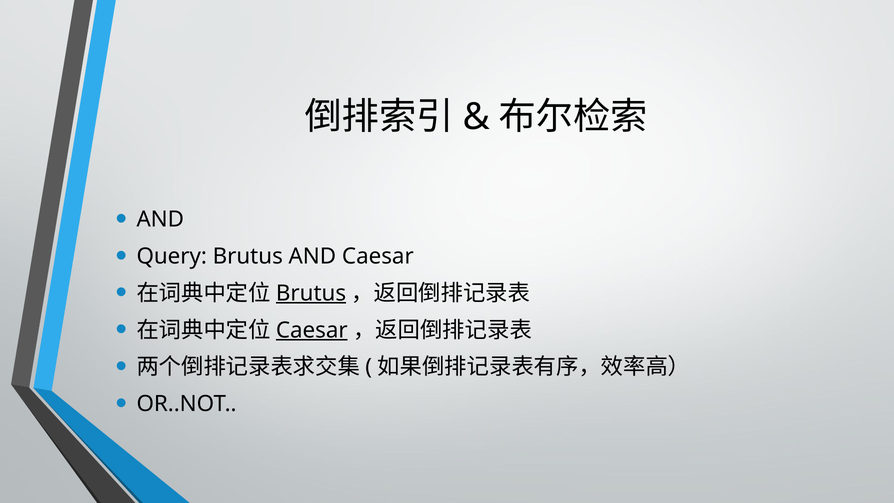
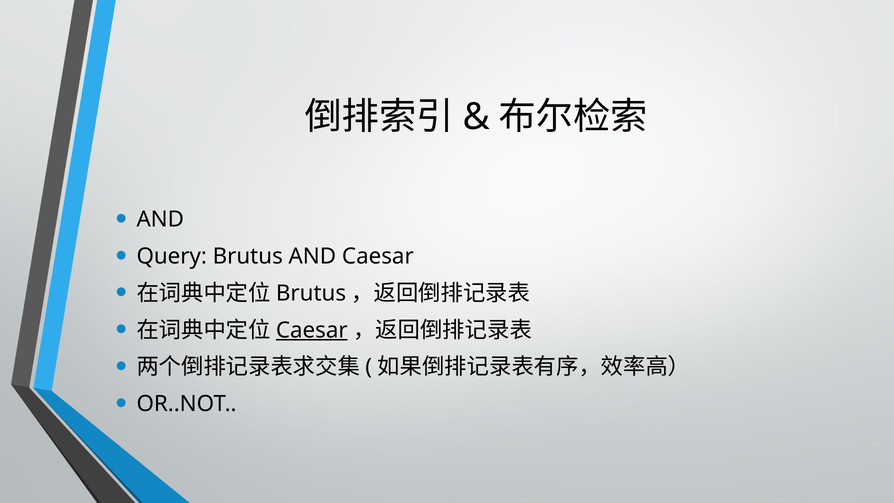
Brutus at (311, 293) underline: present -> none
